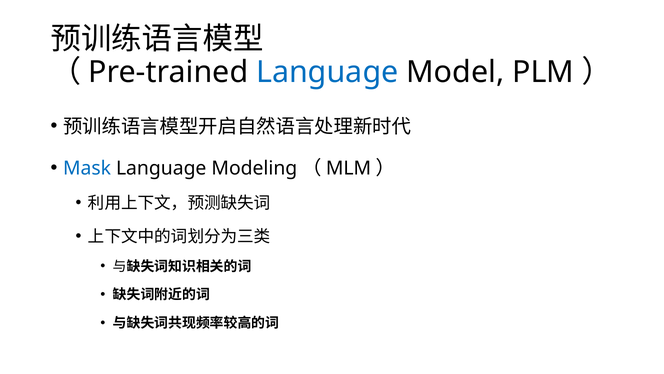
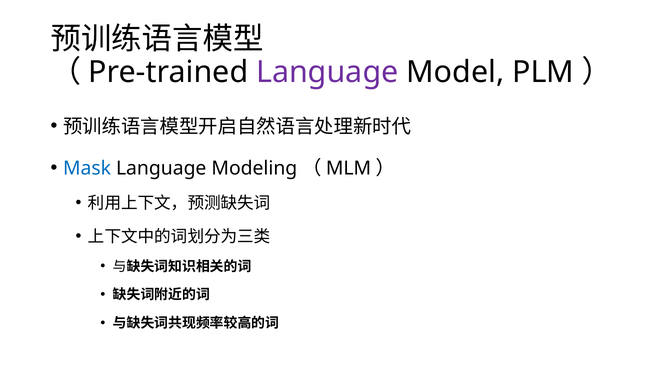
Language at (327, 72) colour: blue -> purple
